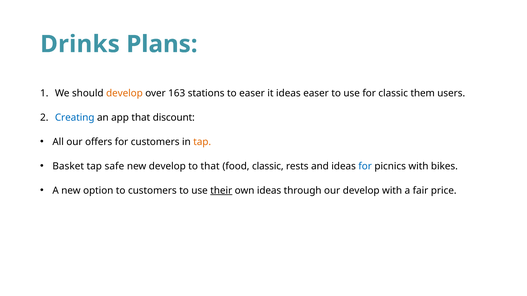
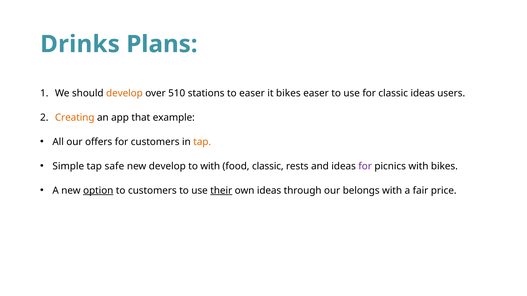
163: 163 -> 510
it ideas: ideas -> bikes
classic them: them -> ideas
Creating colour: blue -> orange
discount: discount -> example
Basket: Basket -> Simple
to that: that -> with
for at (365, 166) colour: blue -> purple
option underline: none -> present
our develop: develop -> belongs
